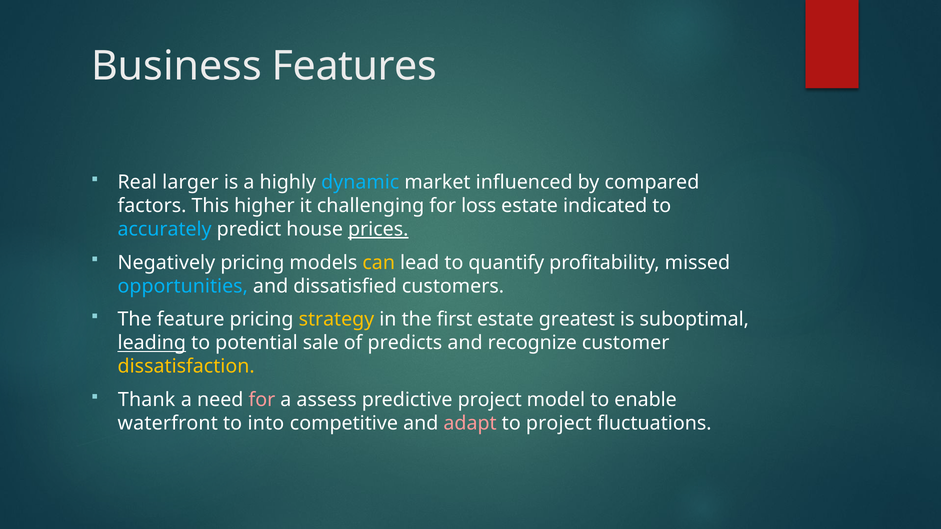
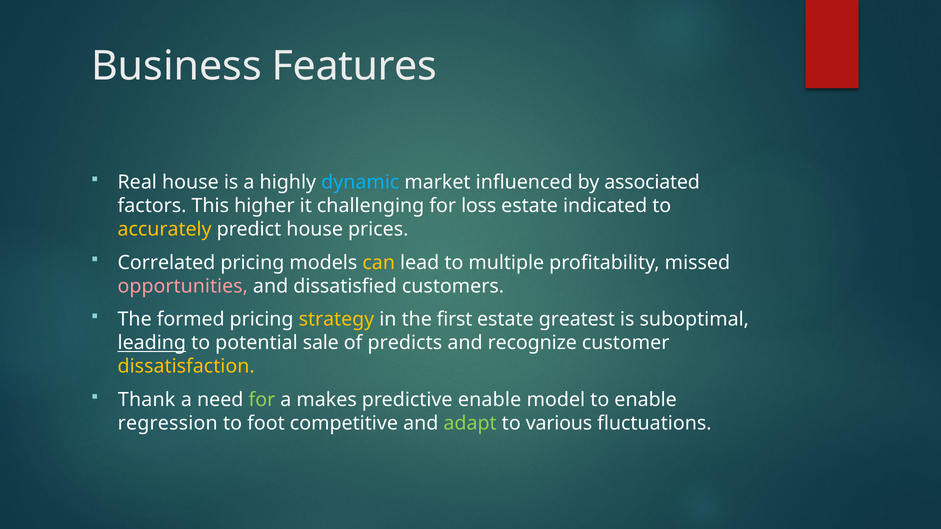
Real larger: larger -> house
compared: compared -> associated
accurately colour: light blue -> yellow
prices underline: present -> none
Negatively: Negatively -> Correlated
quantify: quantify -> multiple
opportunities colour: light blue -> pink
feature: feature -> formed
for at (262, 400) colour: pink -> light green
assess: assess -> makes
predictive project: project -> enable
waterfront: waterfront -> regression
into: into -> foot
adapt colour: pink -> light green
to project: project -> various
